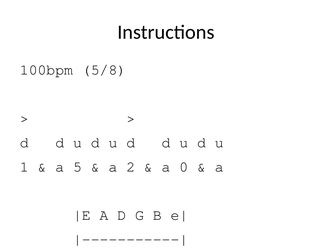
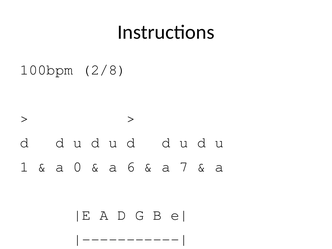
5/8: 5/8 -> 2/8
a 5: 5 -> 0
a 2: 2 -> 6
a 0: 0 -> 7
